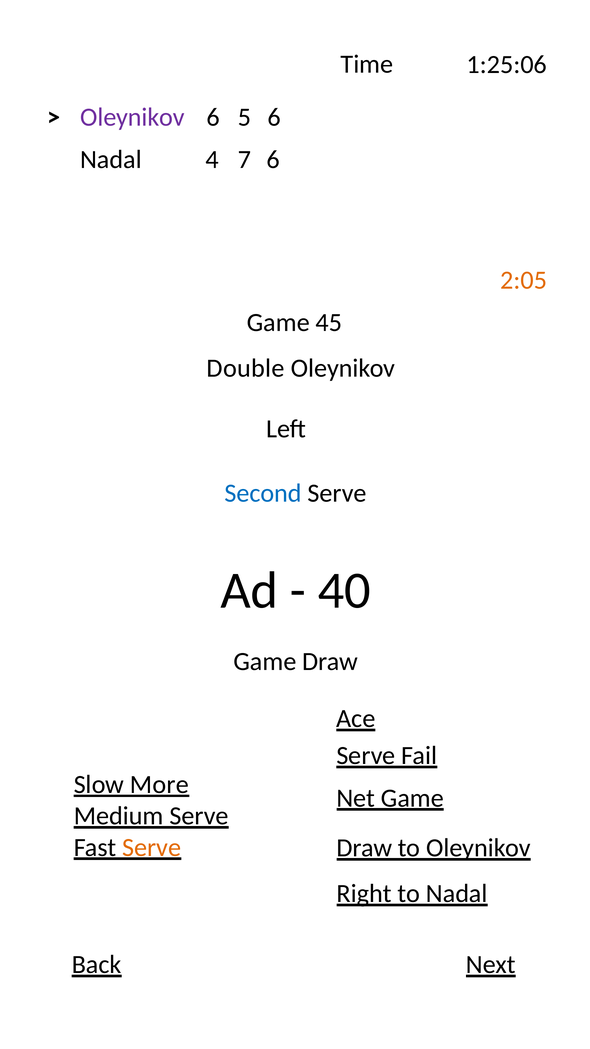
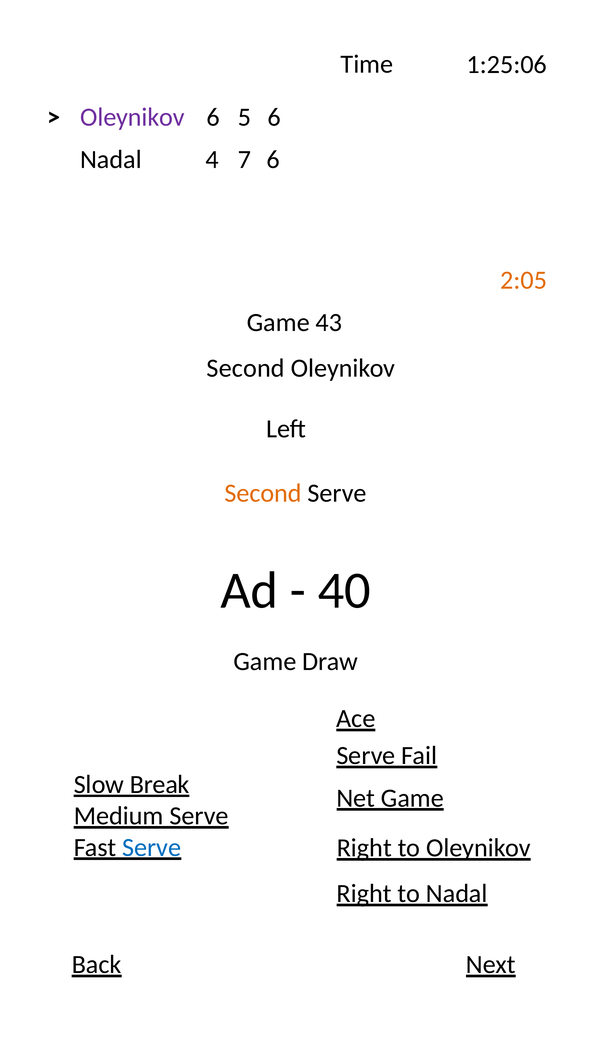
45: 45 -> 43
Double at (246, 368): Double -> Second
Second at (263, 493) colour: blue -> orange
More: More -> Break
Serve at (152, 847) colour: orange -> blue
Draw at (364, 848): Draw -> Right
